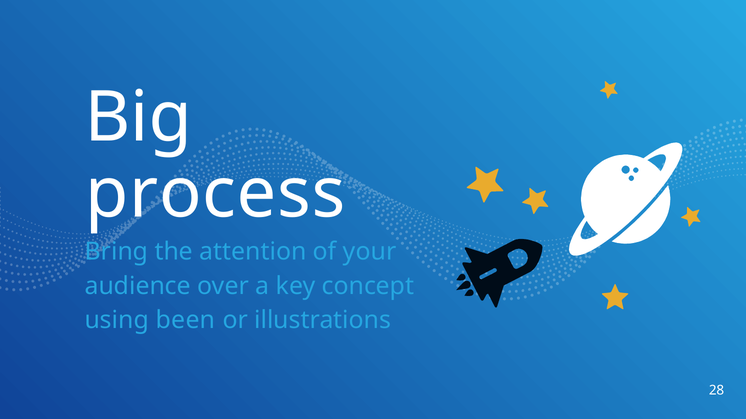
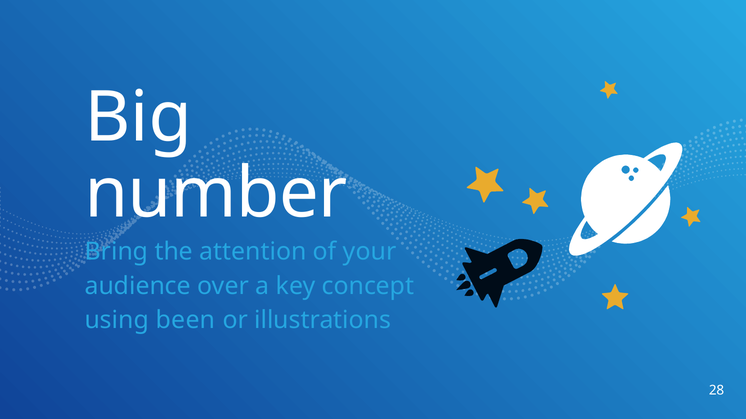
process: process -> number
